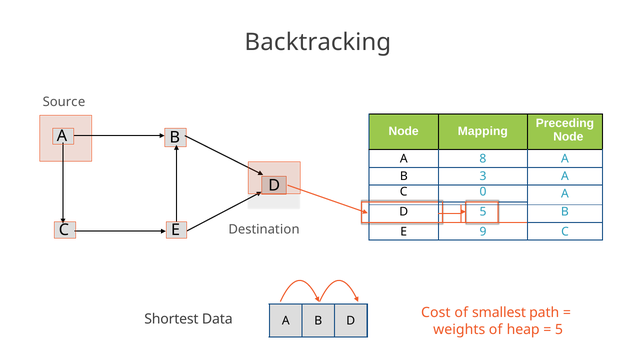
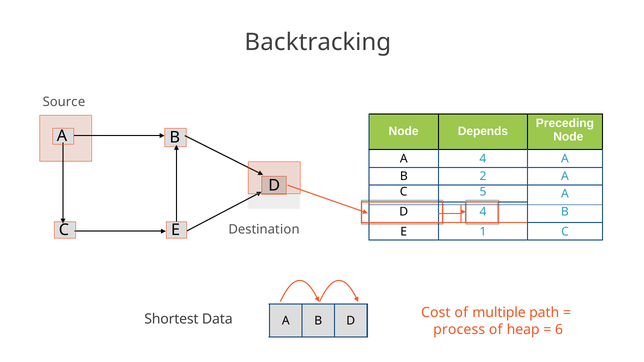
Mapping: Mapping -> Depends
A 8: 8 -> 4
3: 3 -> 2
0: 0 -> 5
D 5: 5 -> 4
9: 9 -> 1
smallest: smallest -> multiple
weights: weights -> process
5 at (559, 330): 5 -> 6
